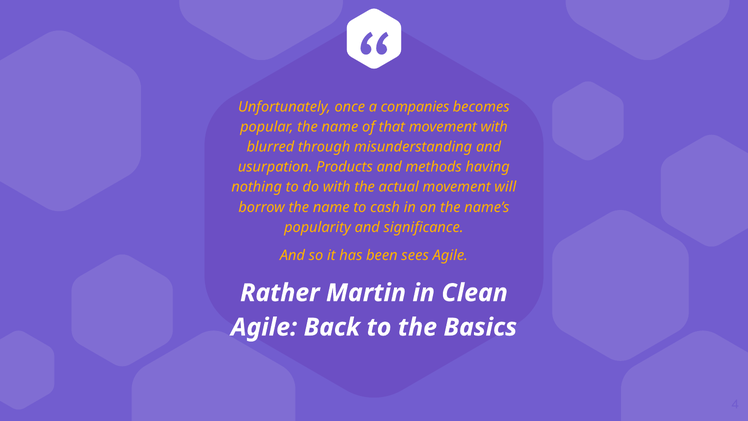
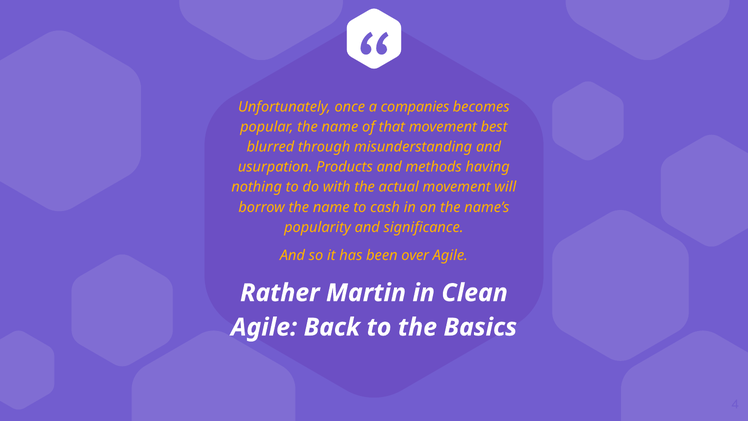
movement with: with -> best
sees: sees -> over
